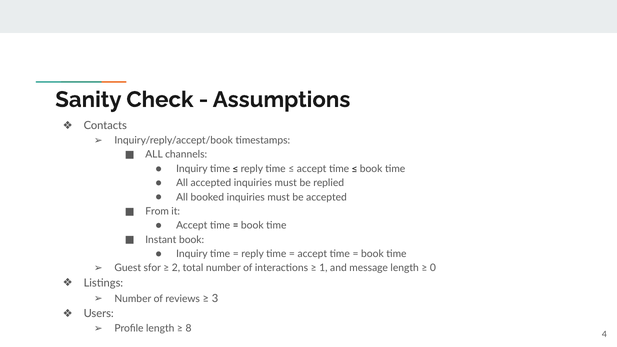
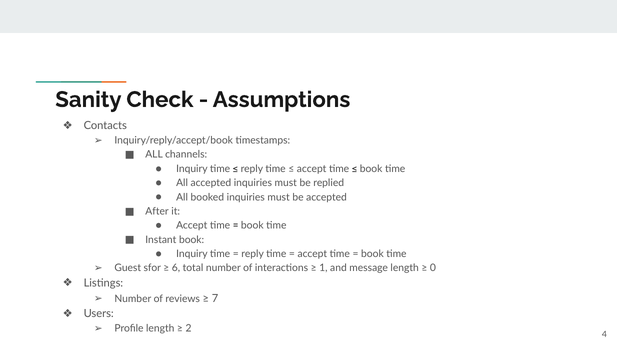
From: From -> After
2: 2 -> 6
3: 3 -> 7
8: 8 -> 2
